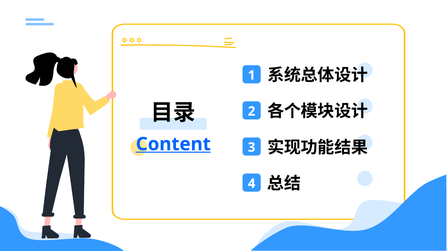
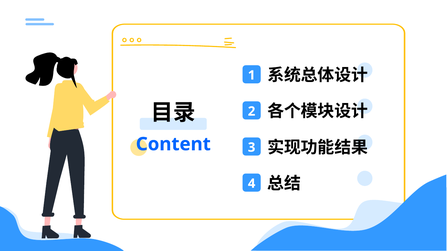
Content underline: present -> none
